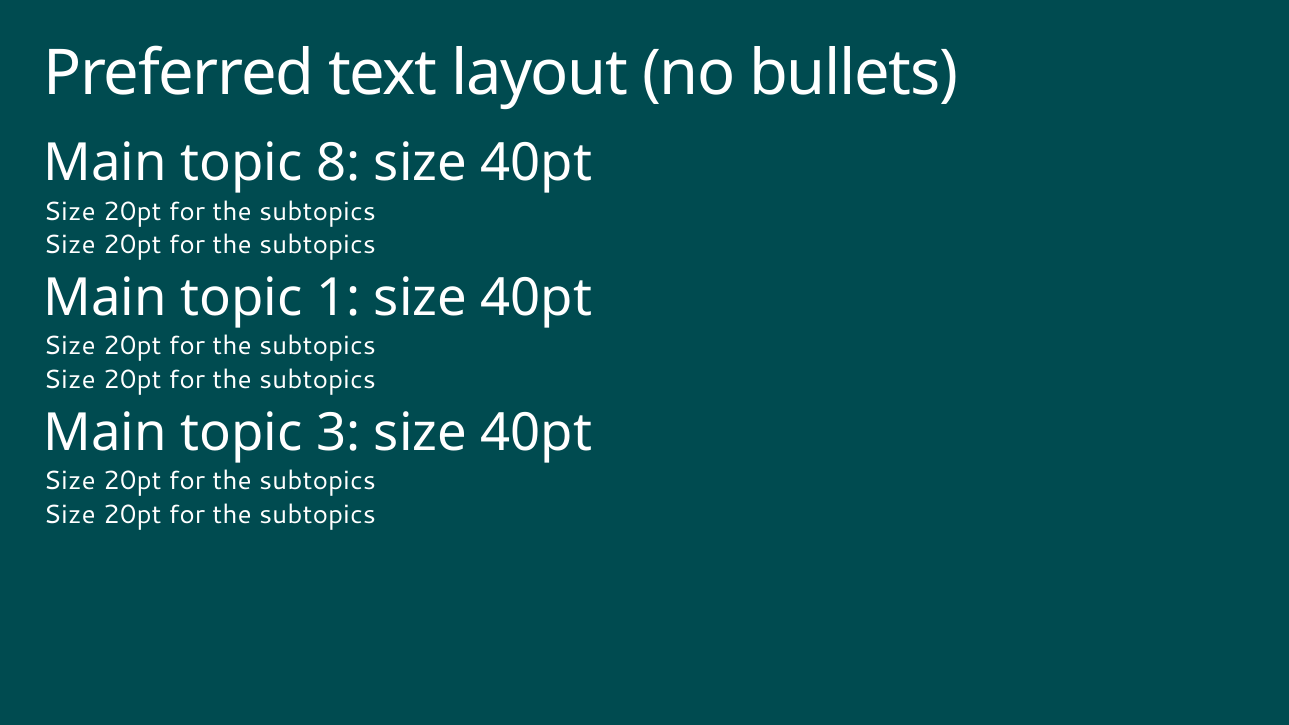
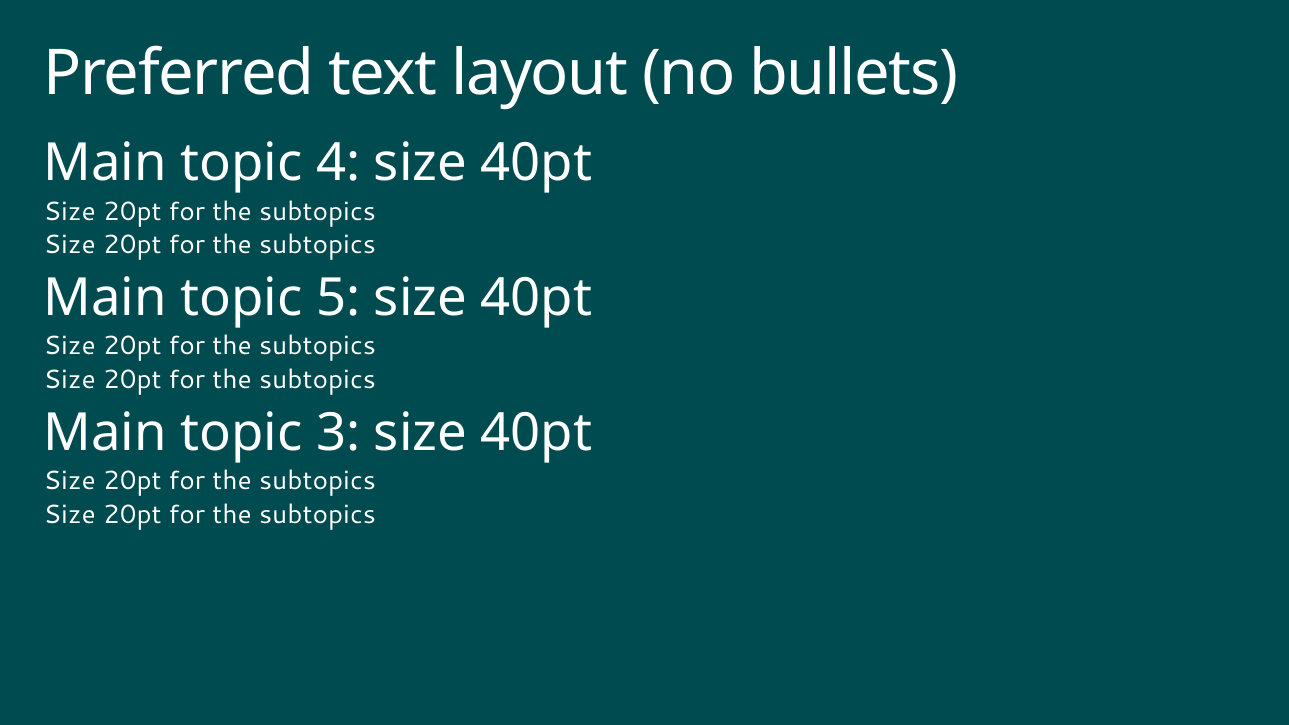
8: 8 -> 4
1: 1 -> 5
